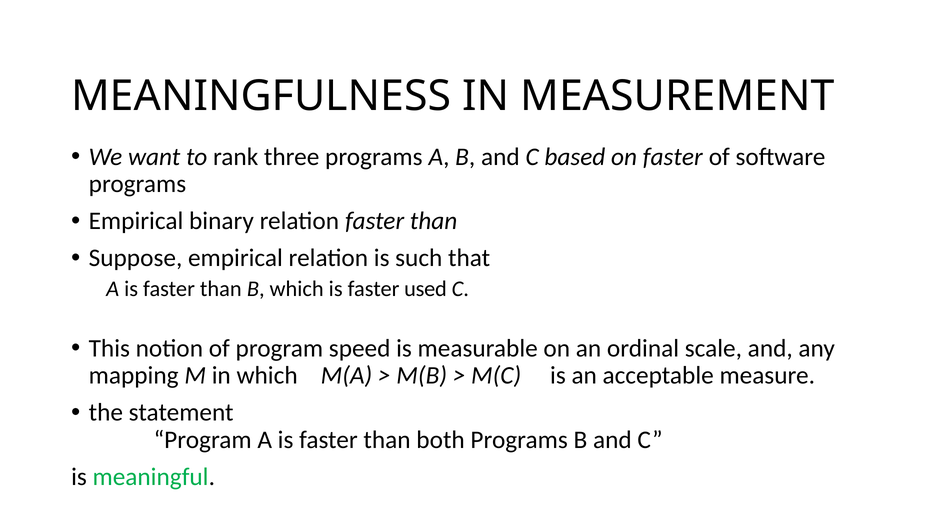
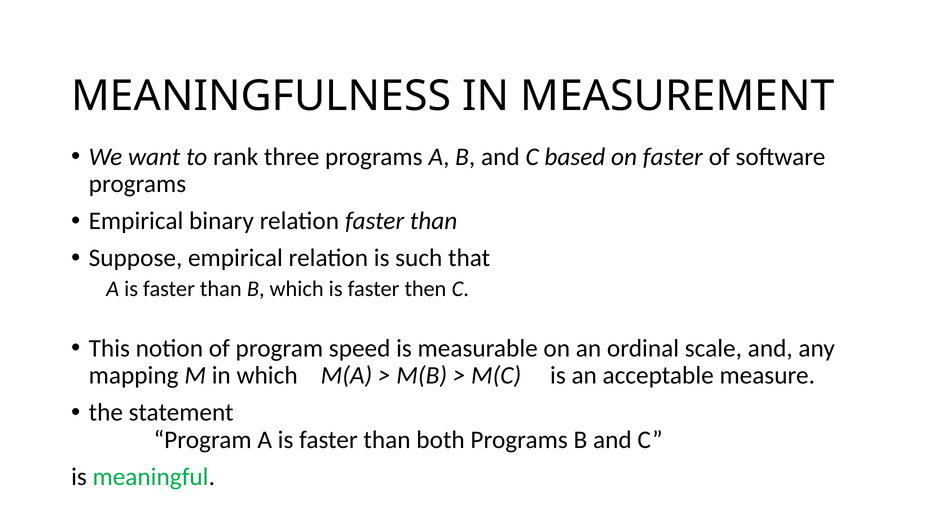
used: used -> then
